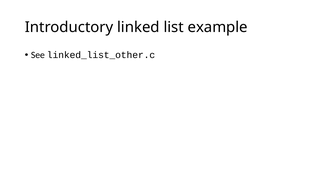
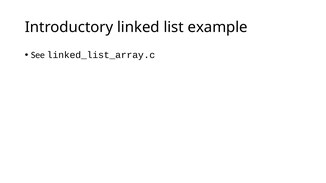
linked_list_other.c: linked_list_other.c -> linked_list_array.c
